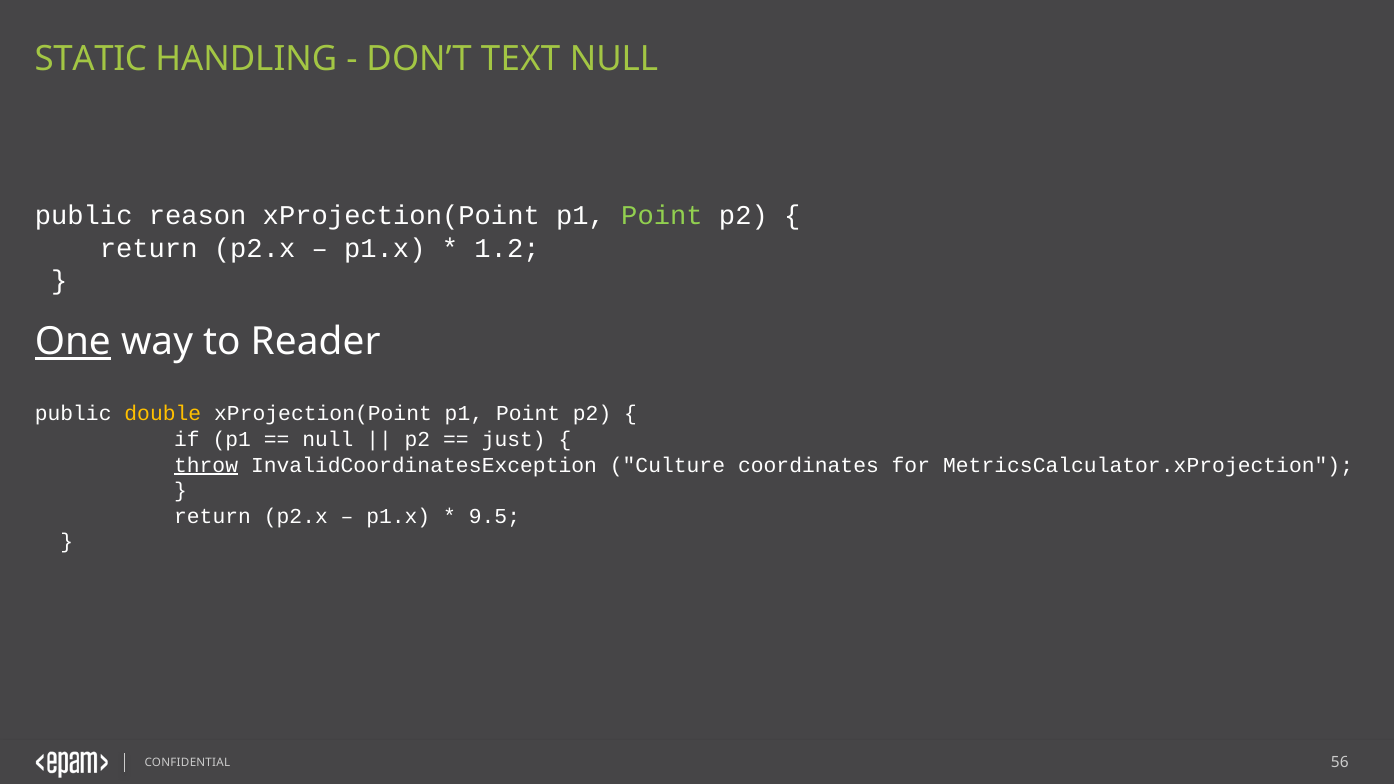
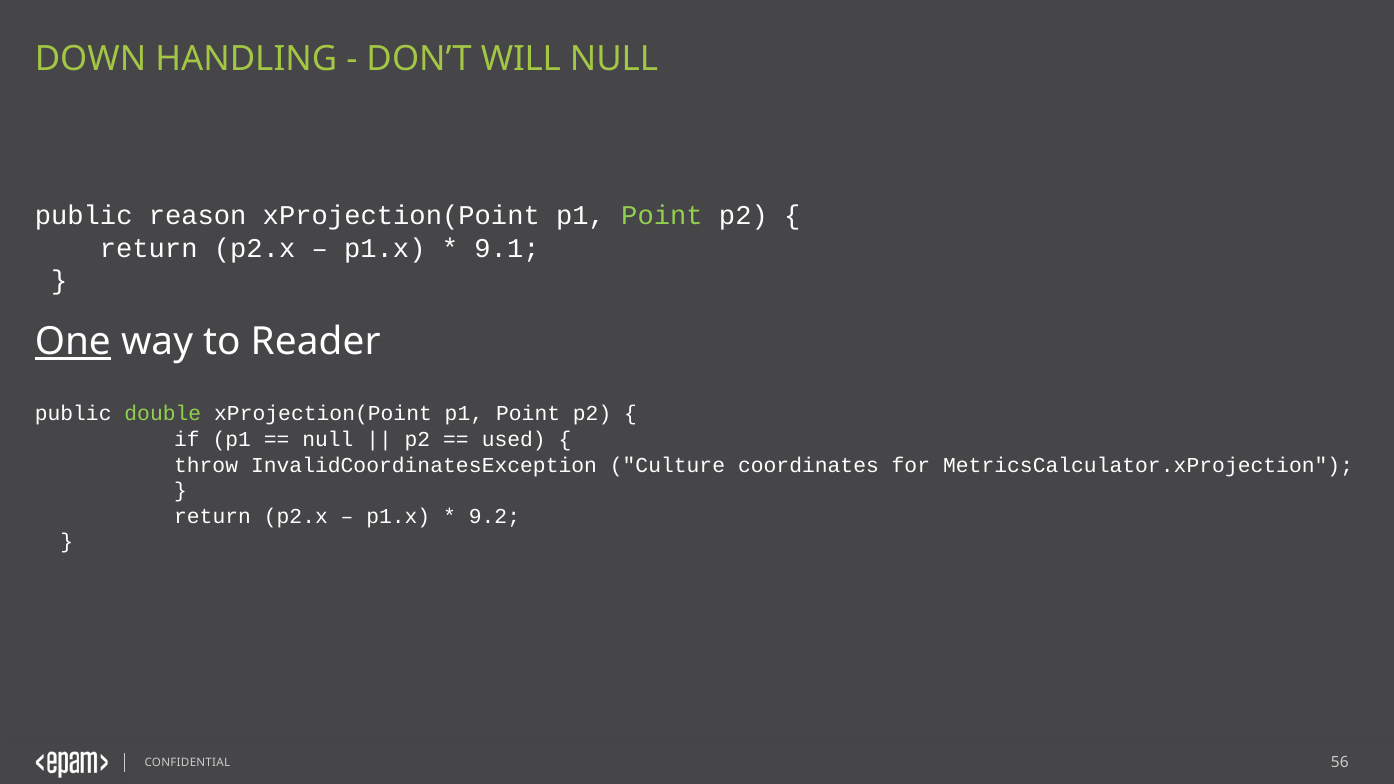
STATIC: STATIC -> DOWN
TEXT: TEXT -> WILL
1.2: 1.2 -> 9.1
double colour: yellow -> light green
just: just -> used
throw underline: present -> none
9.5: 9.5 -> 9.2
